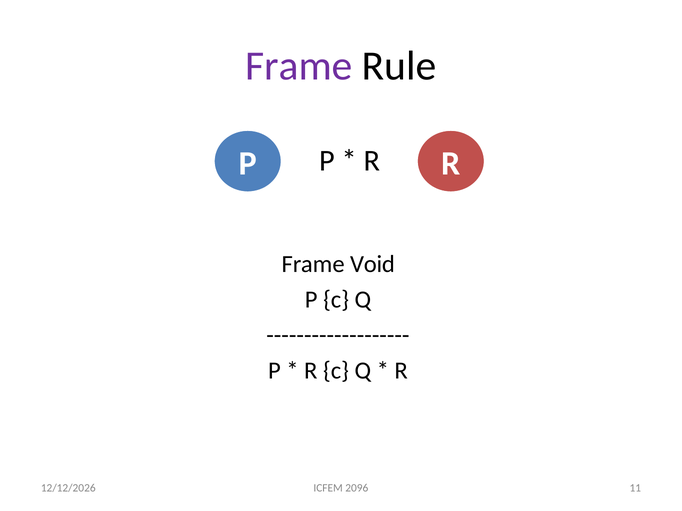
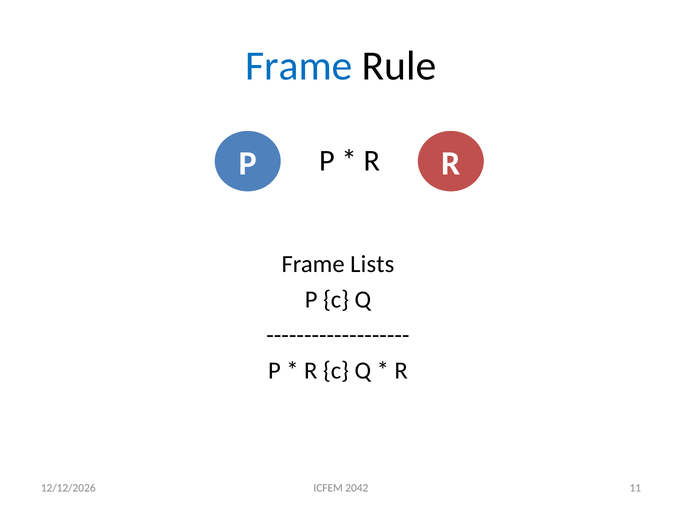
Frame at (299, 66) colour: purple -> blue
Void: Void -> Lists
2096: 2096 -> 2042
